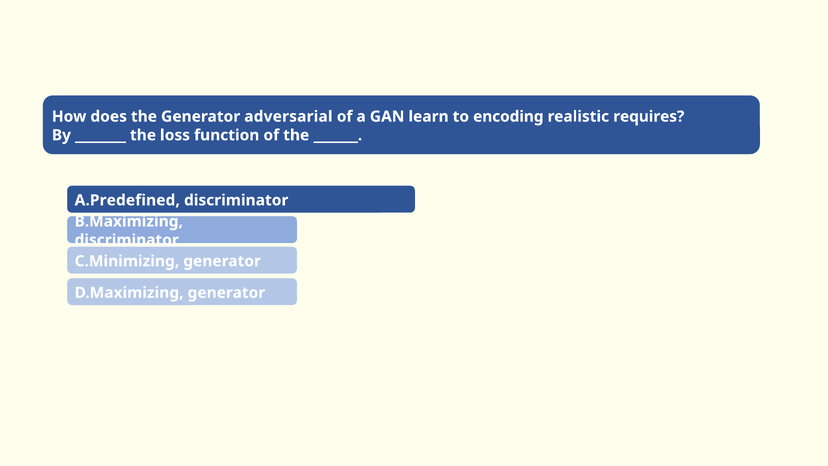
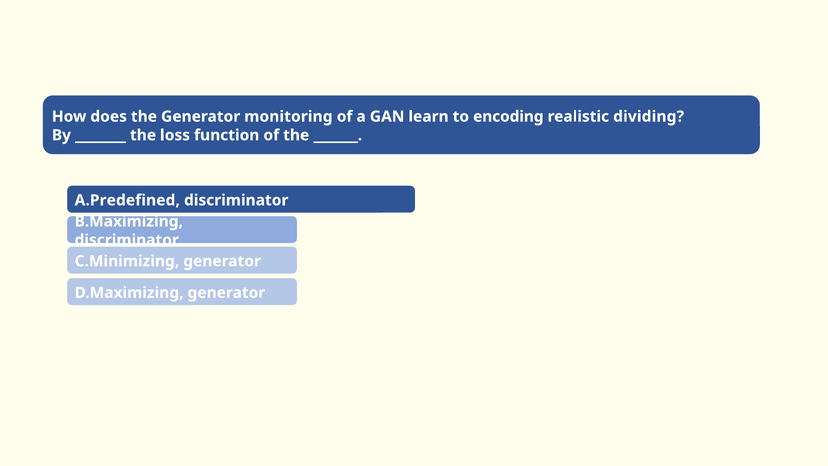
adversarial: adversarial -> monitoring
requires: requires -> dividing
